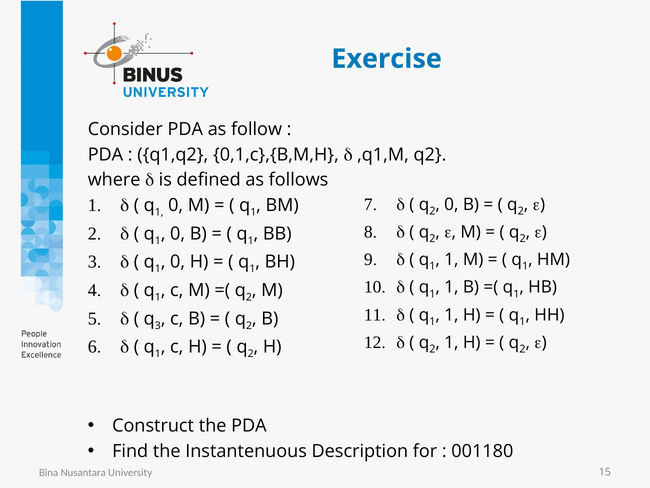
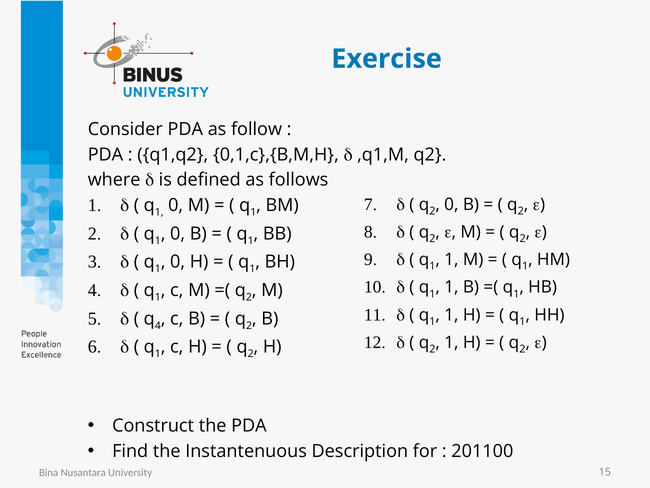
3 at (158, 325): 3 -> 4
001180: 001180 -> 201100
